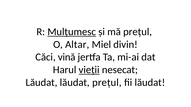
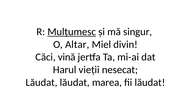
mă prețul: prețul -> singur
vieții underline: present -> none
lăudat prețul: prețul -> marea
